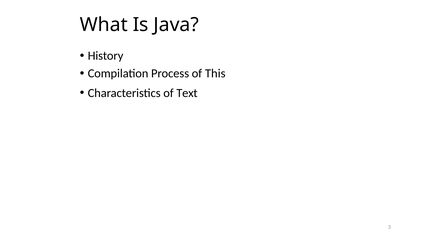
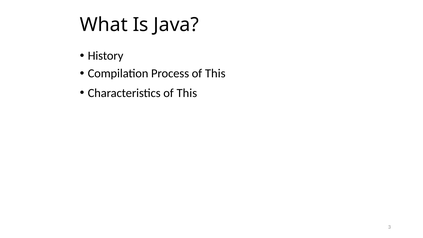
Characteristics of Text: Text -> This
